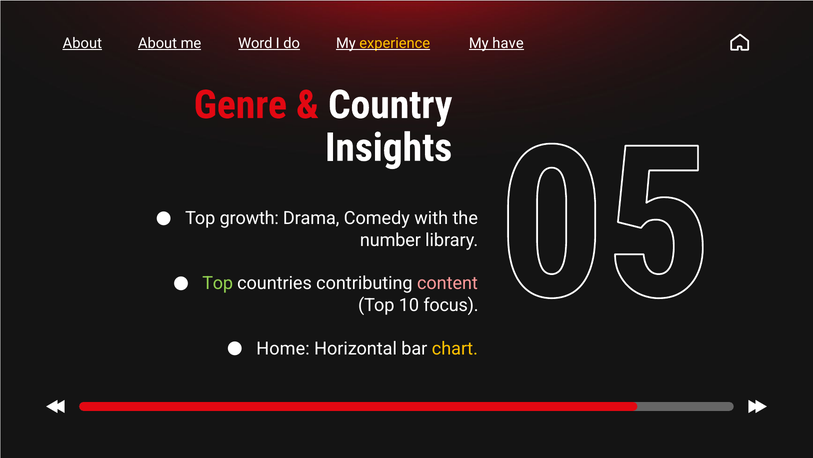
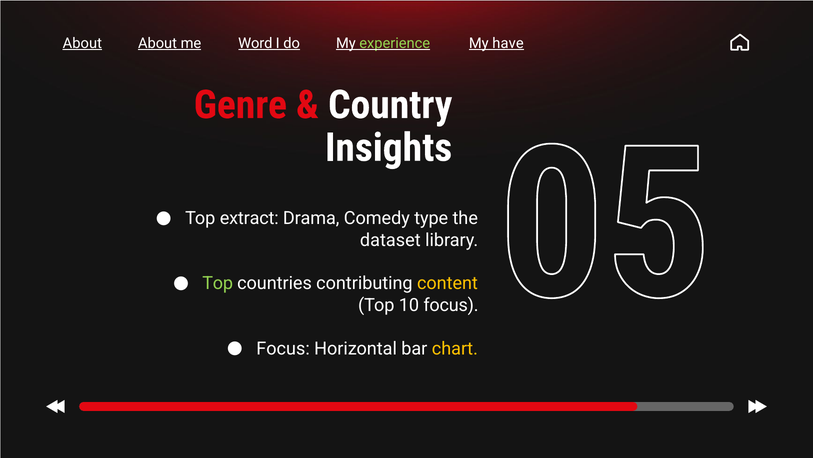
experience colour: yellow -> light green
growth: growth -> extract
with: with -> type
number: number -> dataset
content colour: pink -> yellow
Home at (283, 348): Home -> Focus
